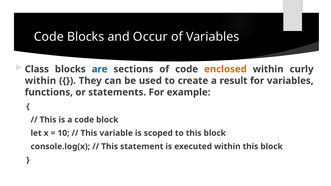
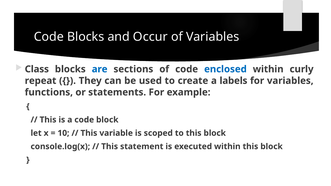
enclosed colour: orange -> blue
within at (40, 81): within -> repeat
result: result -> labels
